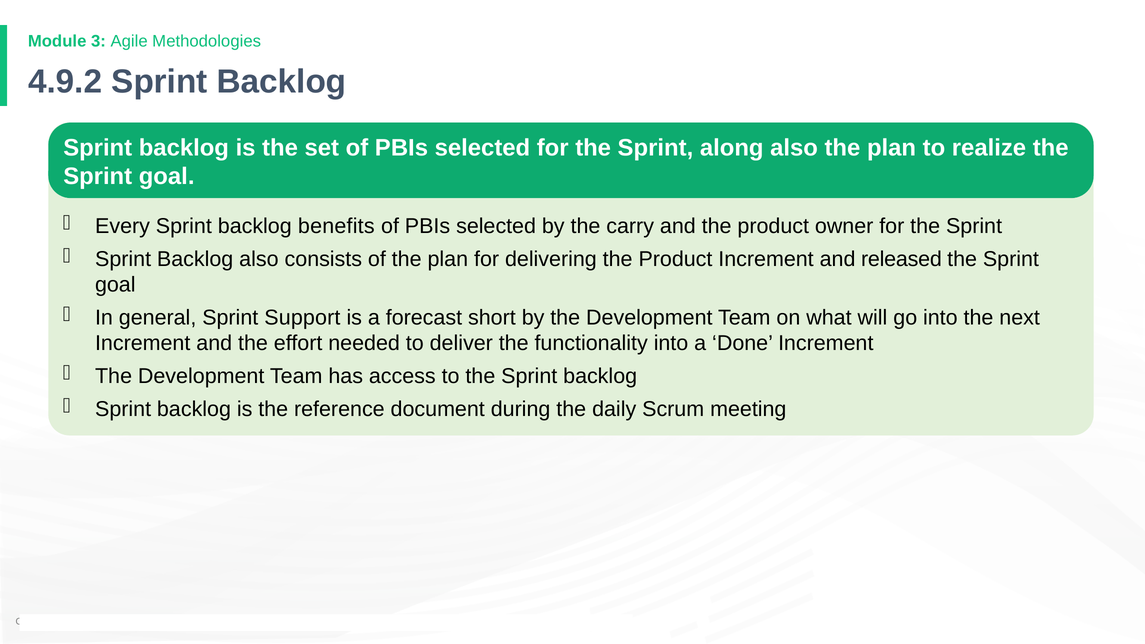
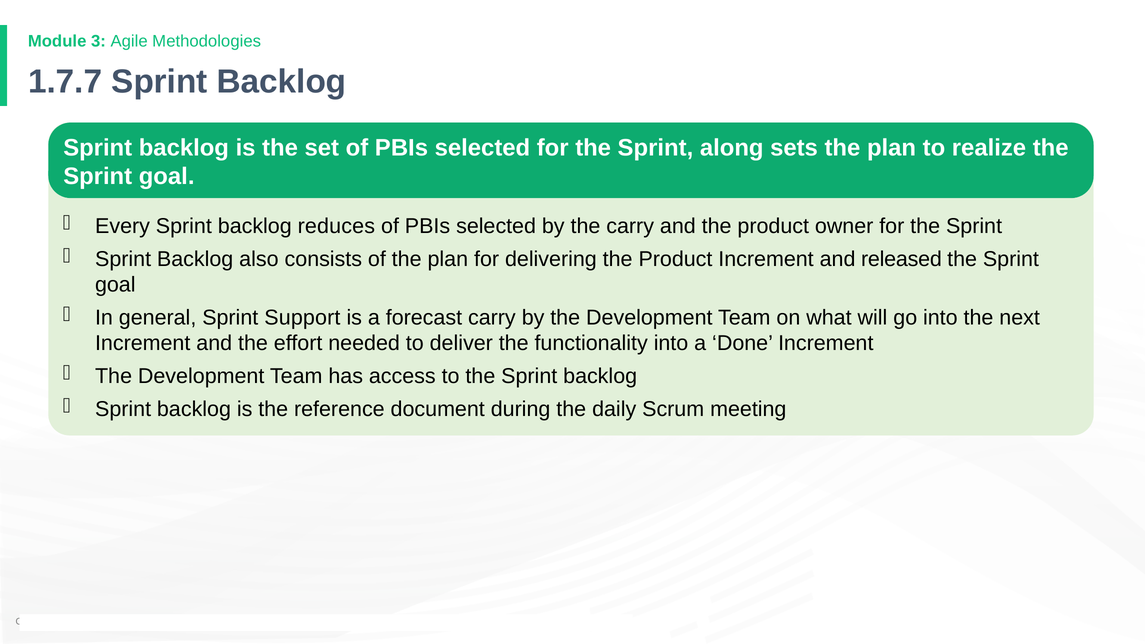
4.9.2: 4.9.2 -> 1.7.7
along also: also -> sets
benefits: benefits -> reduces
forecast short: short -> carry
